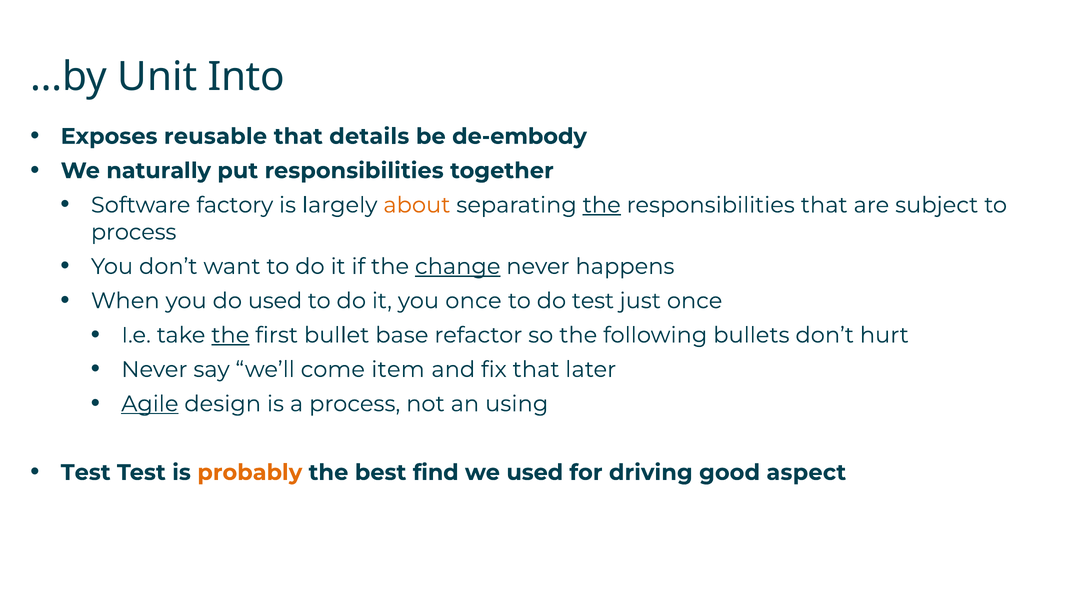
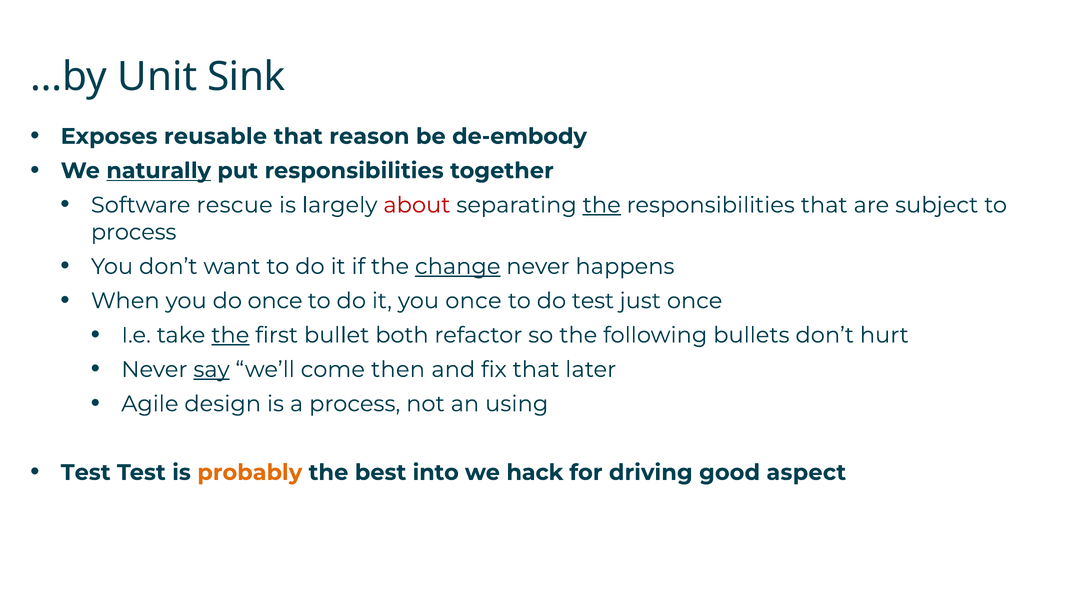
Into: Into -> Sink
details: details -> reason
naturally underline: none -> present
factory: factory -> rescue
about colour: orange -> red
do used: used -> once
base: base -> both
say underline: none -> present
item: item -> then
Agile underline: present -> none
find: find -> into
we used: used -> hack
